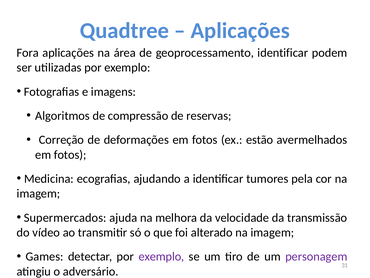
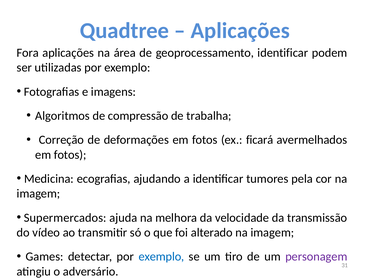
reservas: reservas -> trabalha
estão: estão -> ficará
exemplo at (161, 256) colour: purple -> blue
